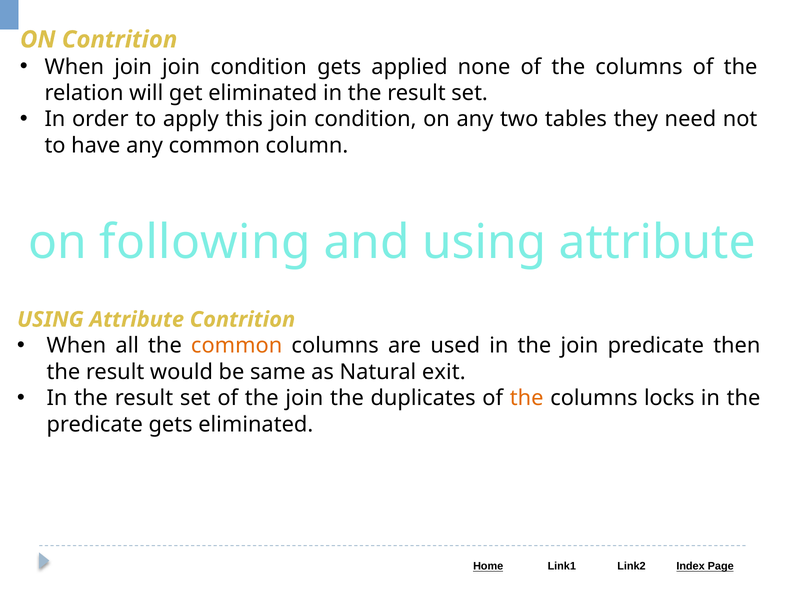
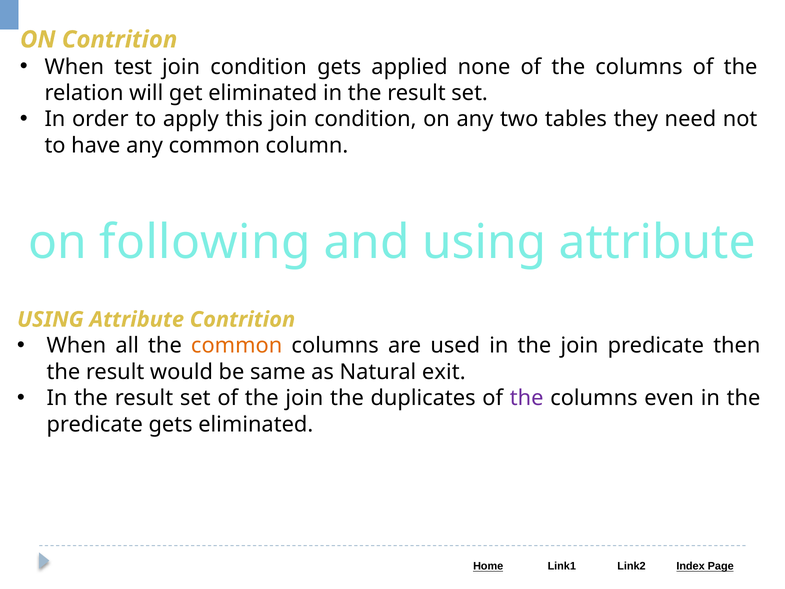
When join: join -> test
the at (527, 398) colour: orange -> purple
locks: locks -> even
